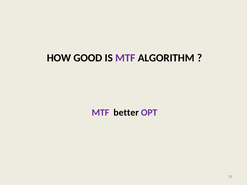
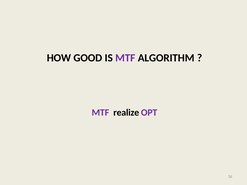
better: better -> realize
